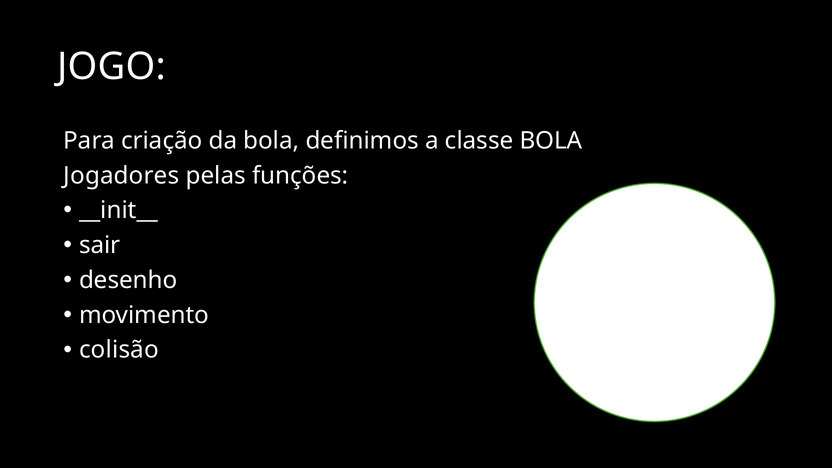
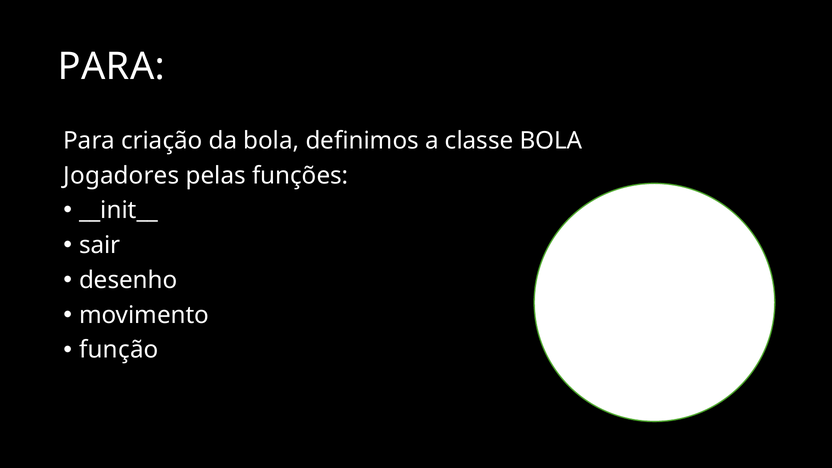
JOGO at (112, 67): JOGO -> PARA
colisão: colisão -> função
